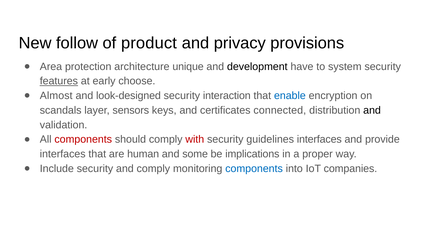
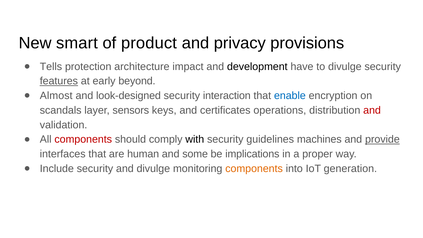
follow: follow -> smart
Area: Area -> Tells
unique: unique -> impact
to system: system -> divulge
choose: choose -> beyond
connected: connected -> operations
and at (372, 110) colour: black -> red
with colour: red -> black
guidelines interfaces: interfaces -> machines
provide underline: none -> present
and comply: comply -> divulge
components at (254, 169) colour: blue -> orange
companies: companies -> generation
